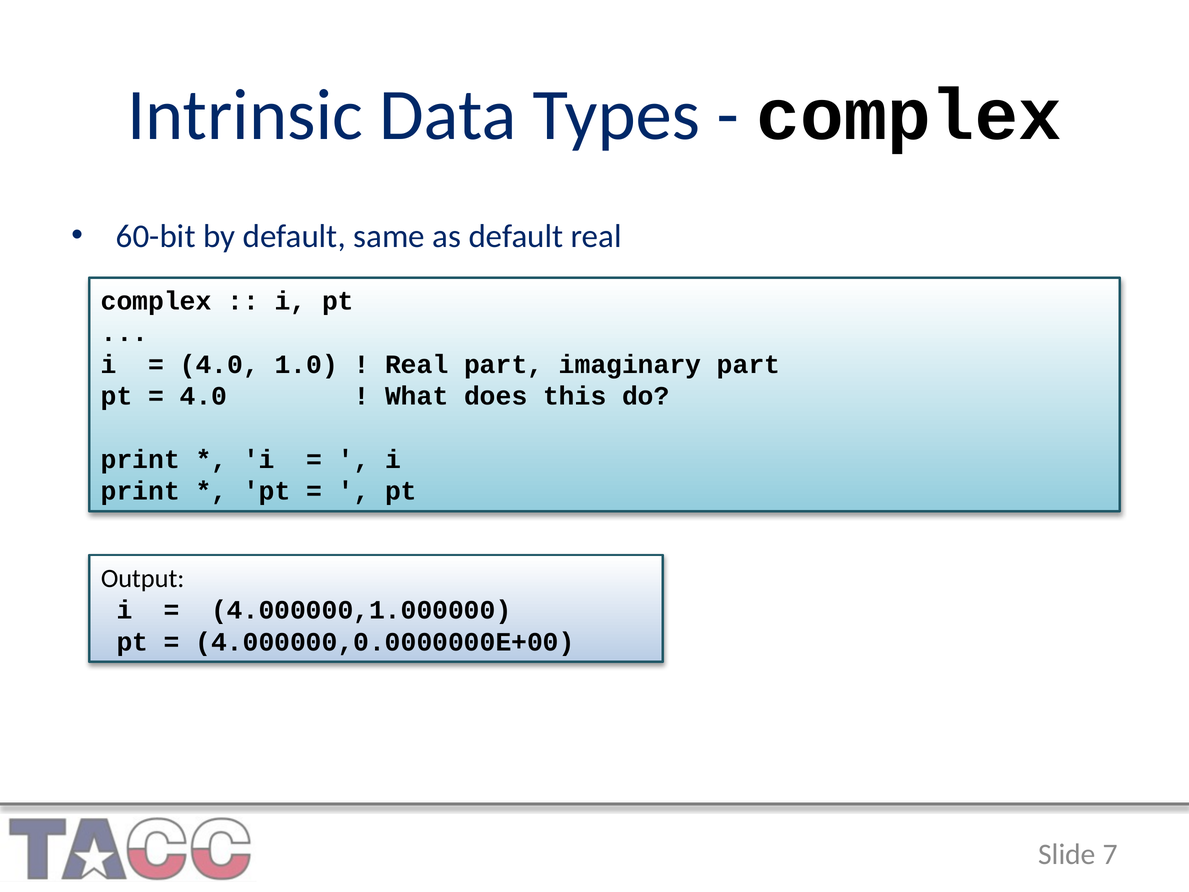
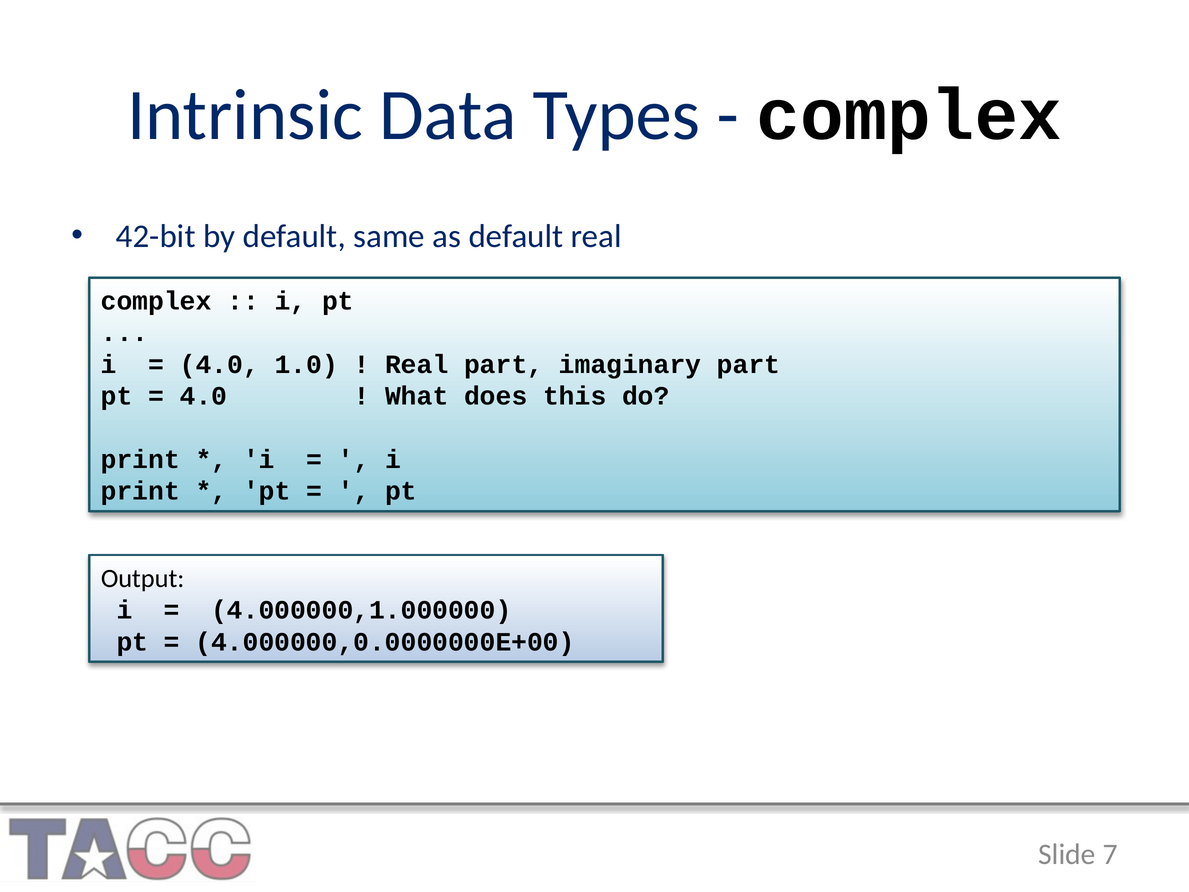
60-bit: 60-bit -> 42-bit
